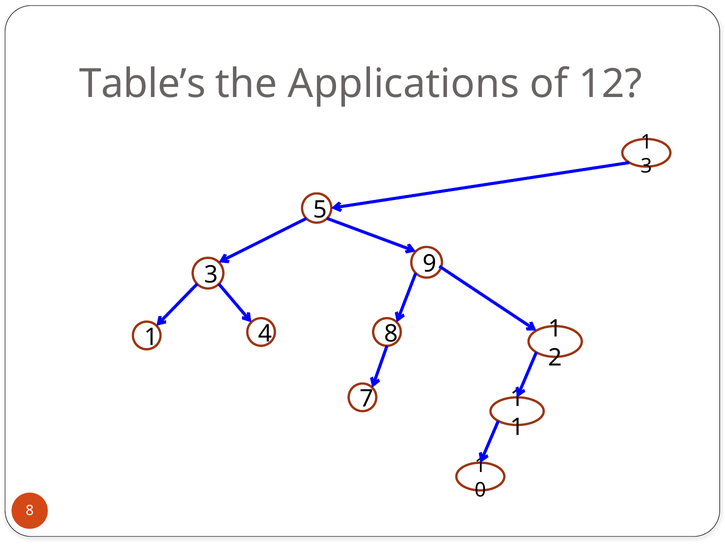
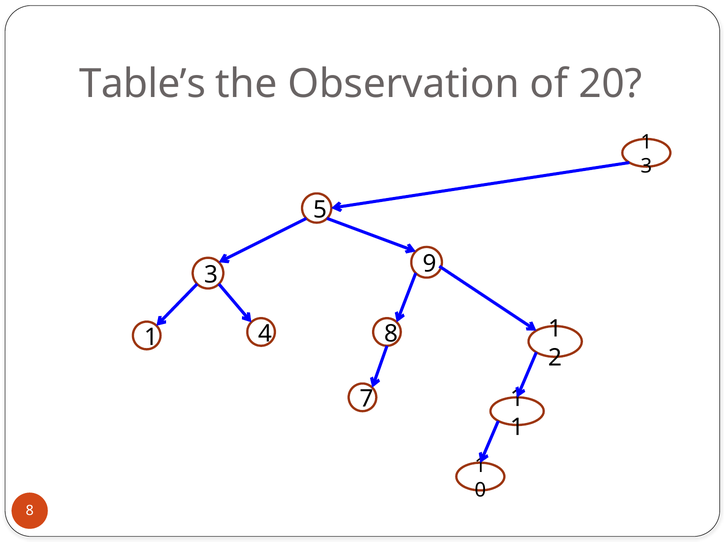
Applications: Applications -> Observation
12: 12 -> 20
